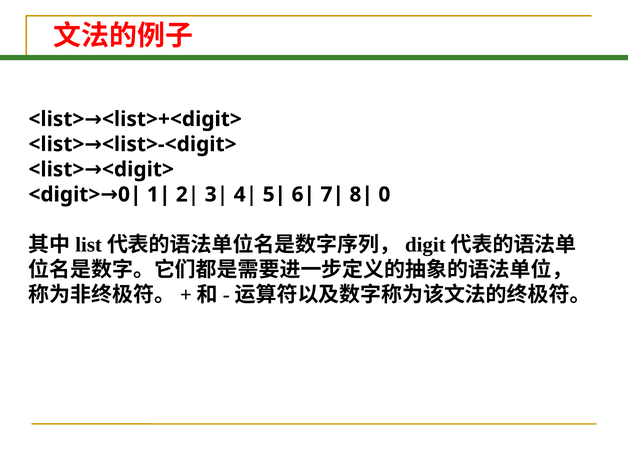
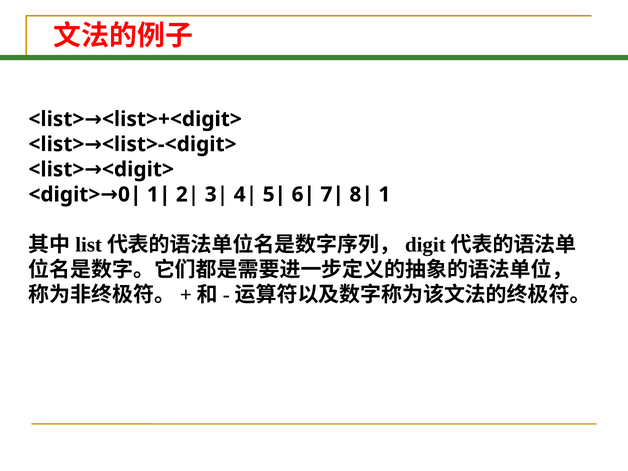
0: 0 -> 1
